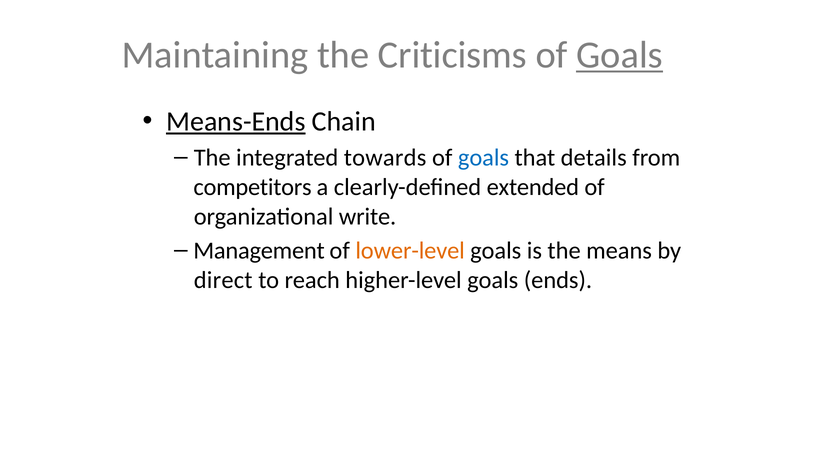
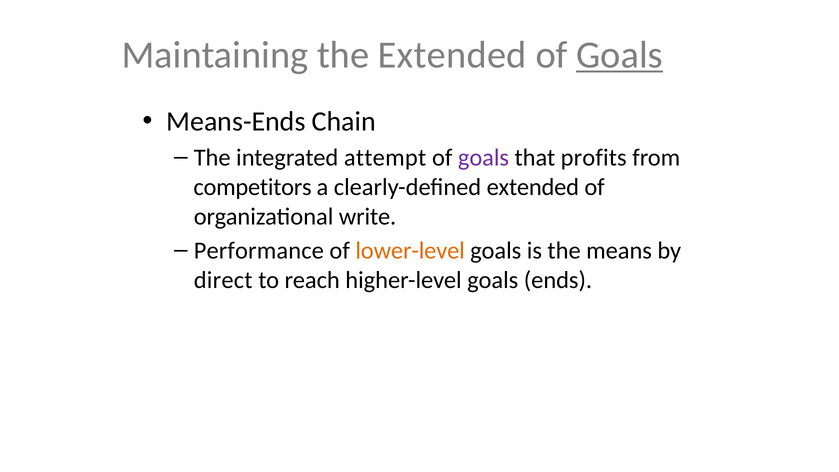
the Criticisms: Criticisms -> Extended
Means-Ends underline: present -> none
towards: towards -> attempt
goals at (483, 158) colour: blue -> purple
details: details -> profits
Management: Management -> Performance
